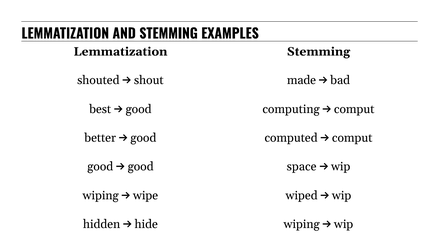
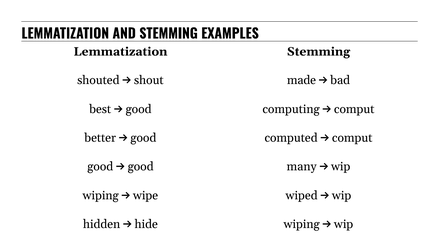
space: space -> many
